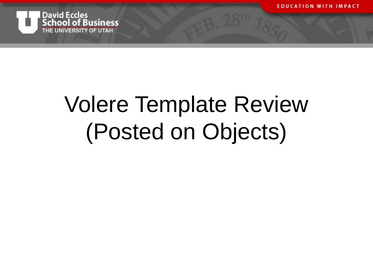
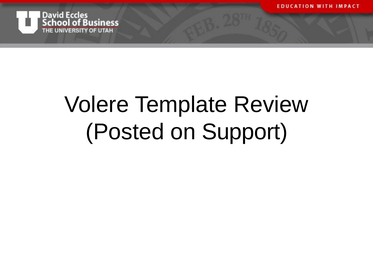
Objects: Objects -> Support
